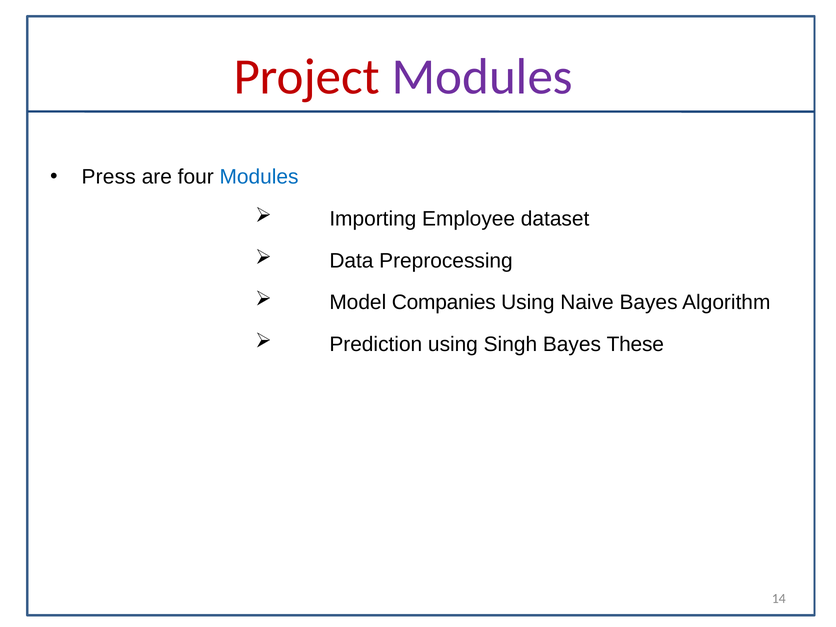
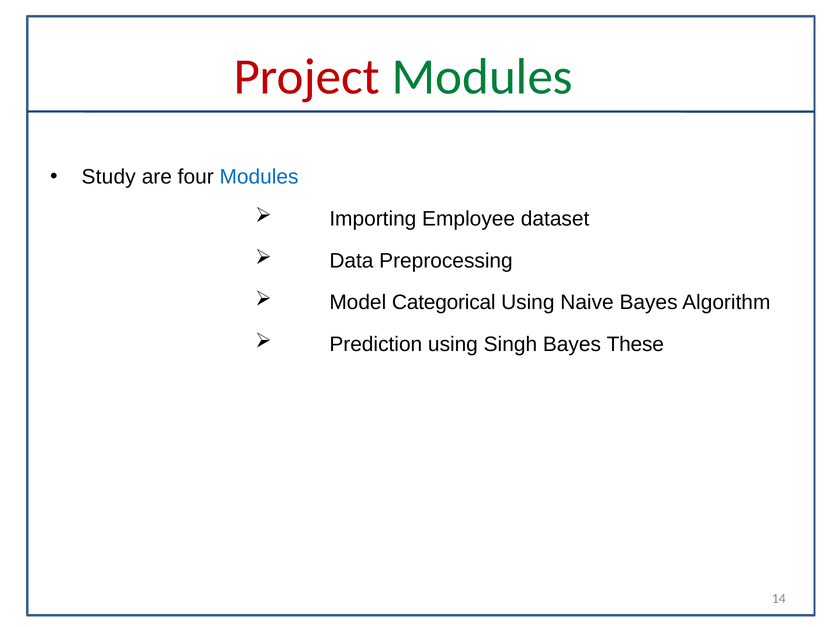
Modules at (482, 77) colour: purple -> green
Press: Press -> Study
Companies: Companies -> Categorical
